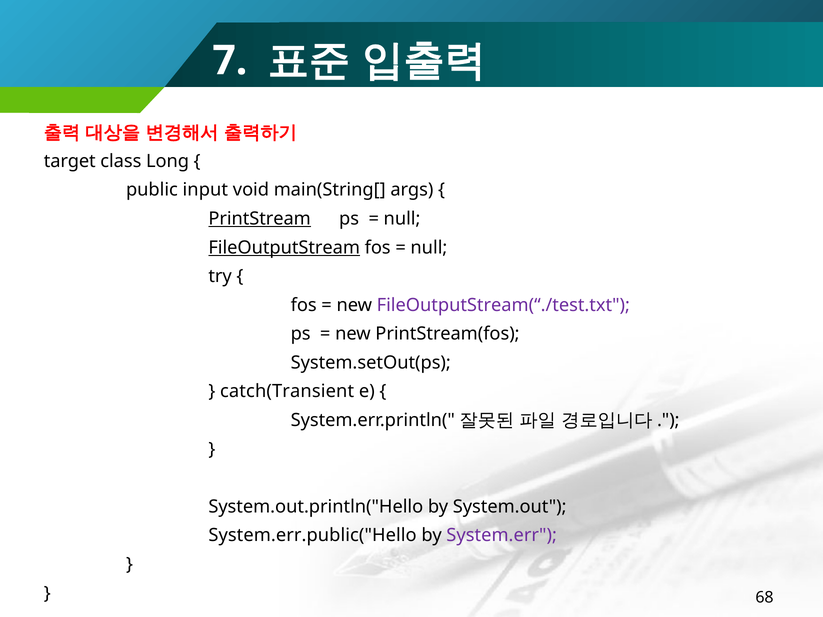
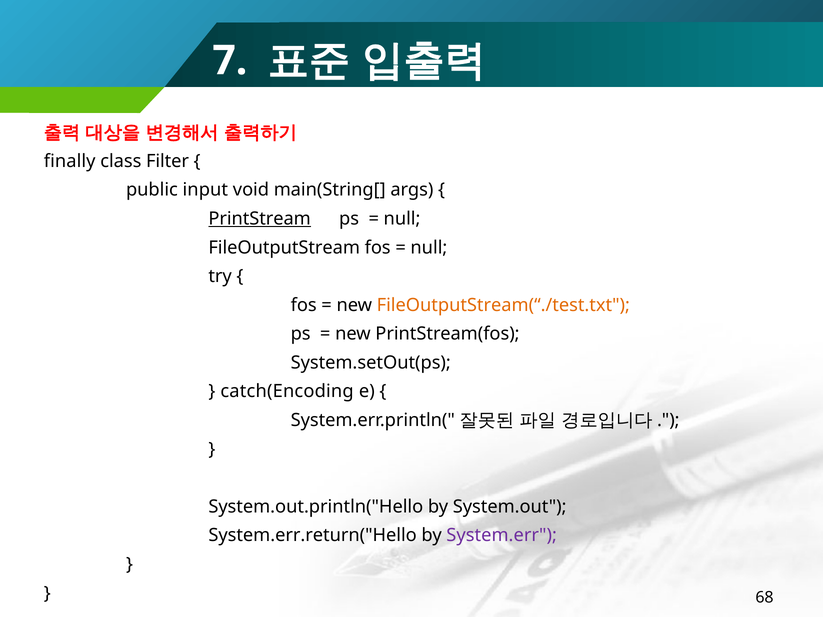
target: target -> finally
Long: Long -> Filter
FileOutputStream underline: present -> none
FileOutputStream(“./test.txt colour: purple -> orange
catch(Transient: catch(Transient -> catch(Encoding
System.err.public("Hello: System.err.public("Hello -> System.err.return("Hello
